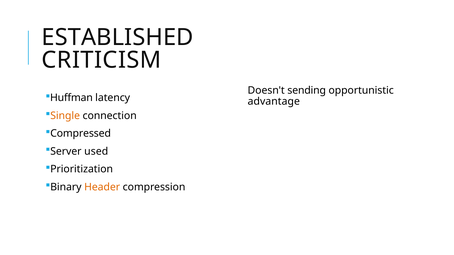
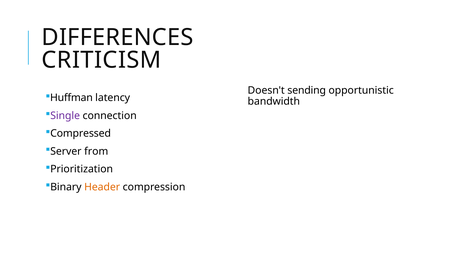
ESTABLISHED: ESTABLISHED -> DIFFERENCES
advantage: advantage -> bandwidth
Single colour: orange -> purple
used: used -> from
